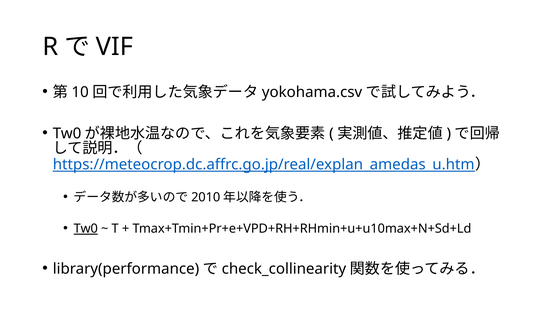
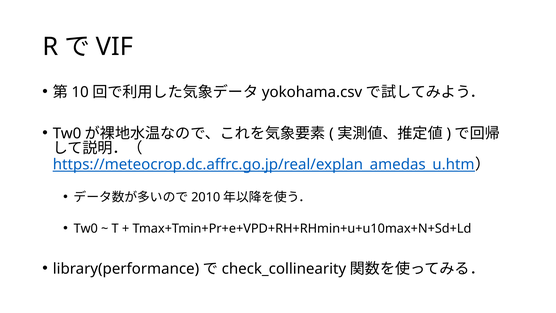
Tw0 at (86, 228) underline: present -> none
